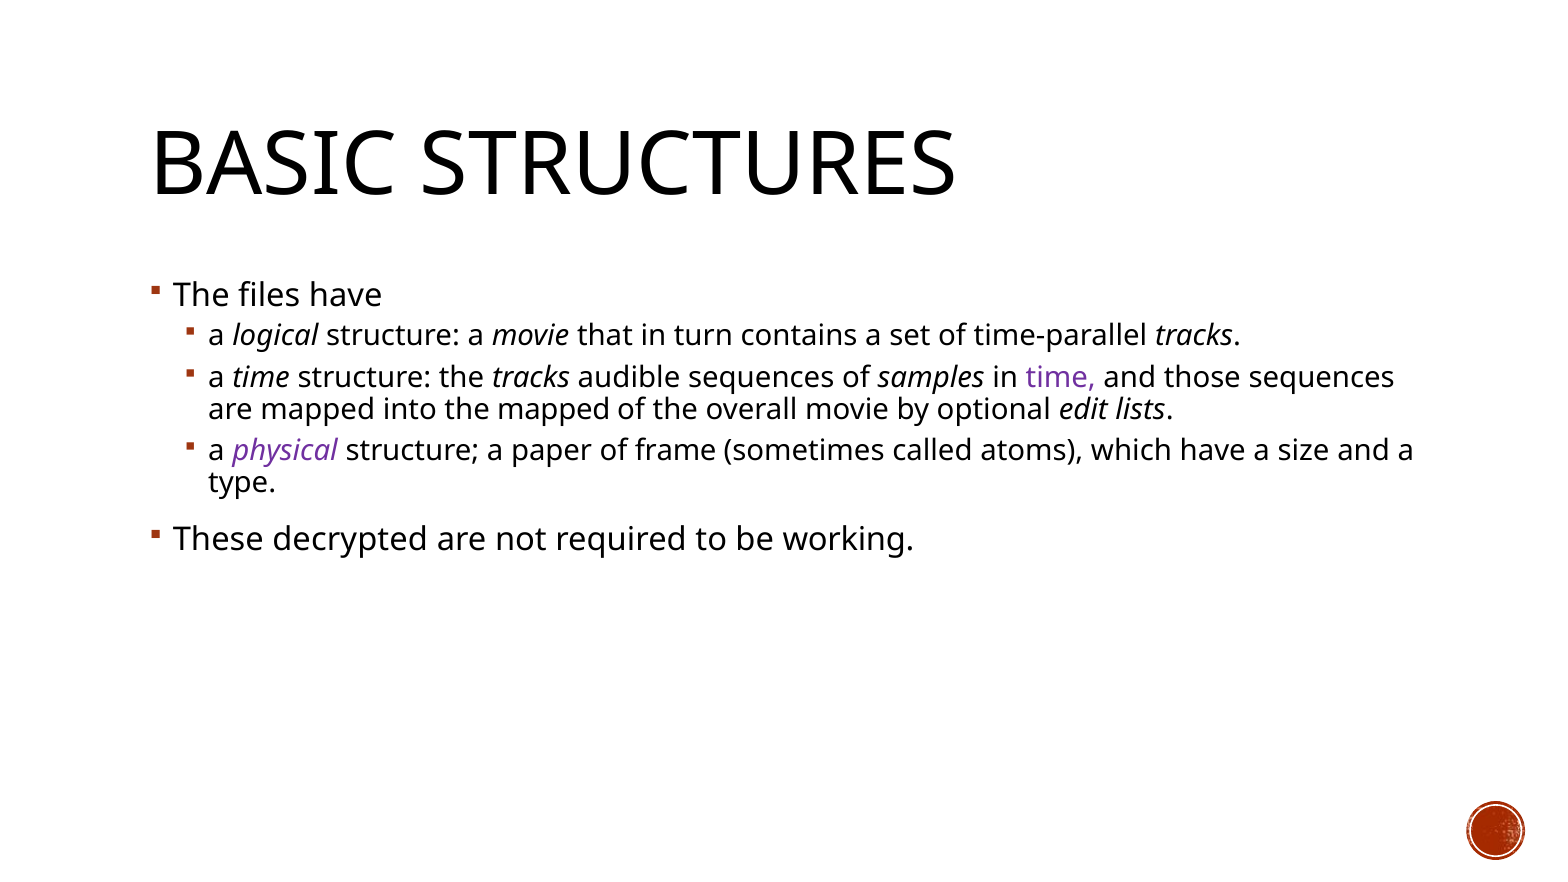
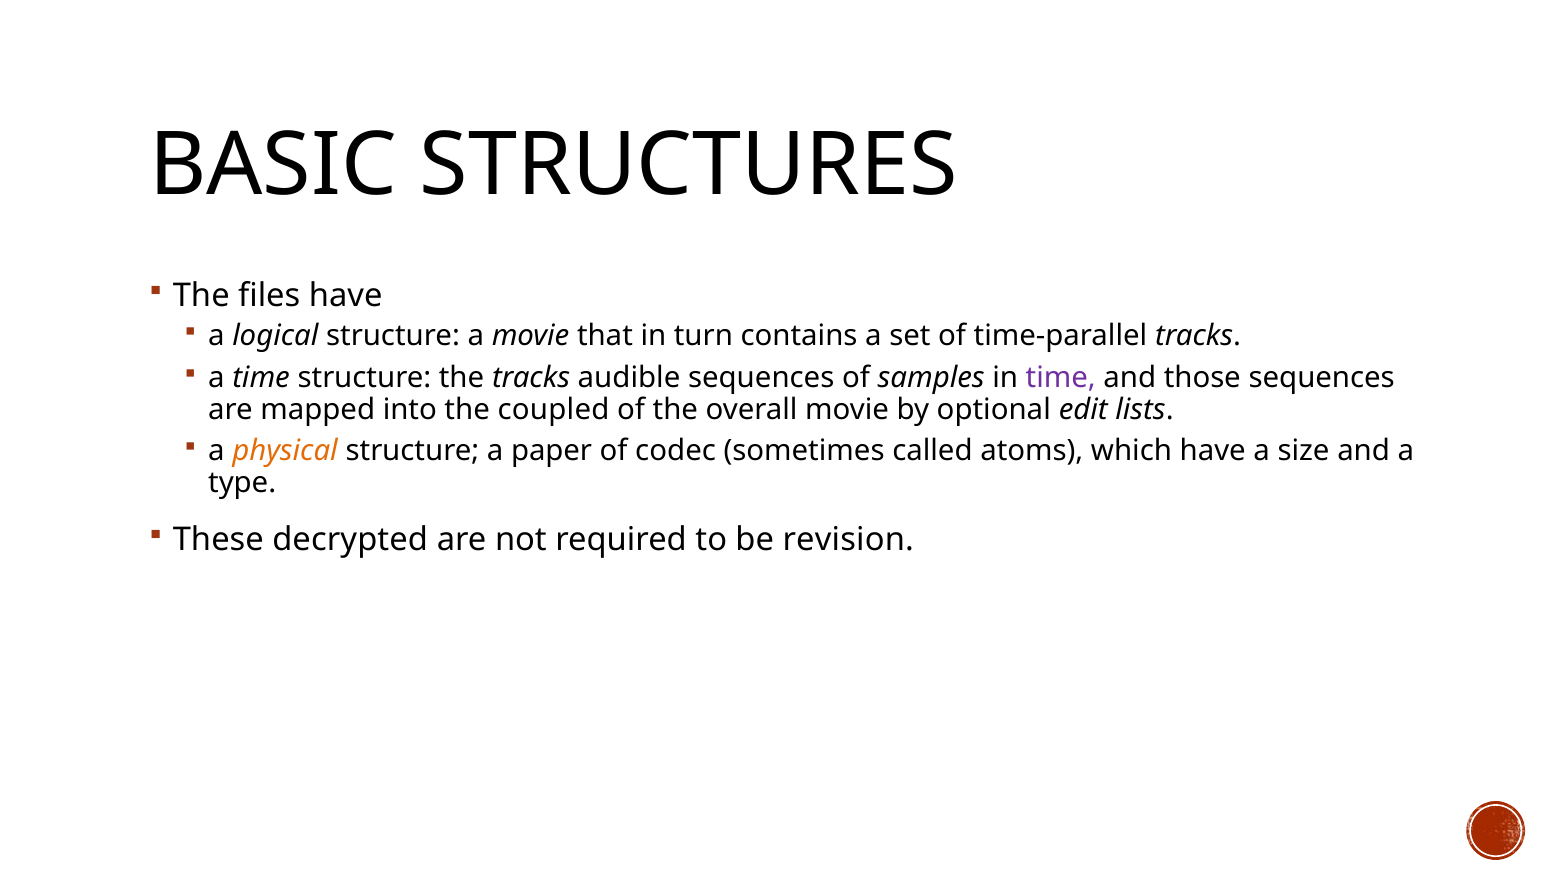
the mapped: mapped -> coupled
physical colour: purple -> orange
frame: frame -> codec
working: working -> revision
